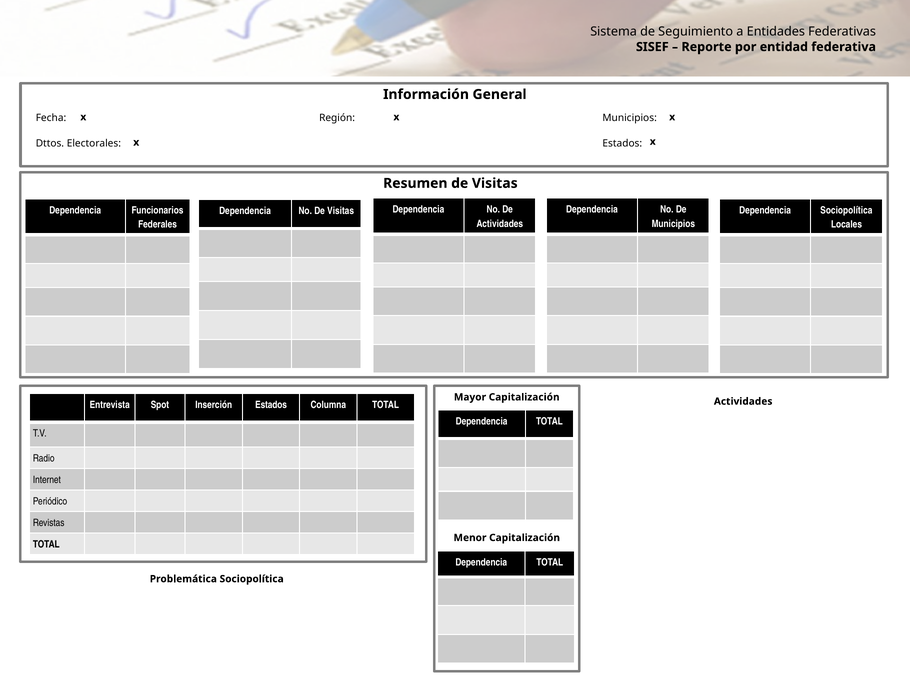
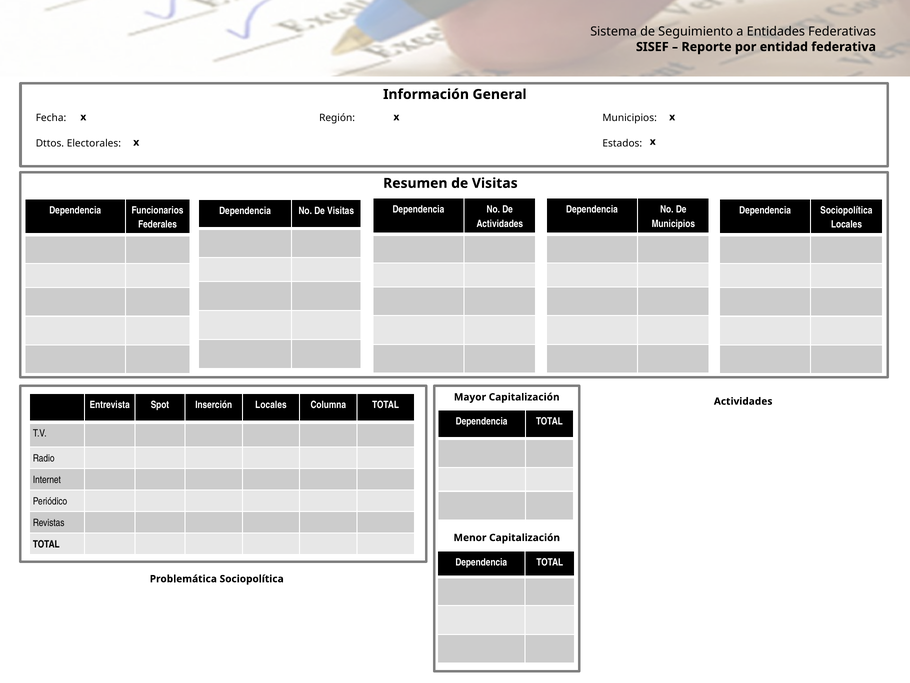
Inserción Estados: Estados -> Locales
